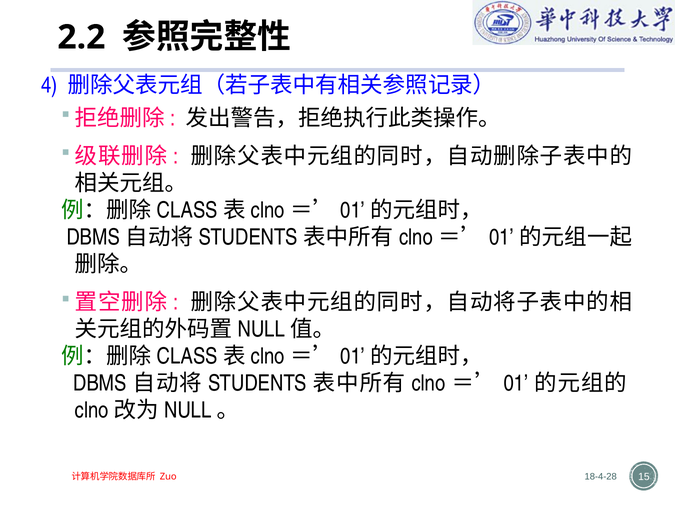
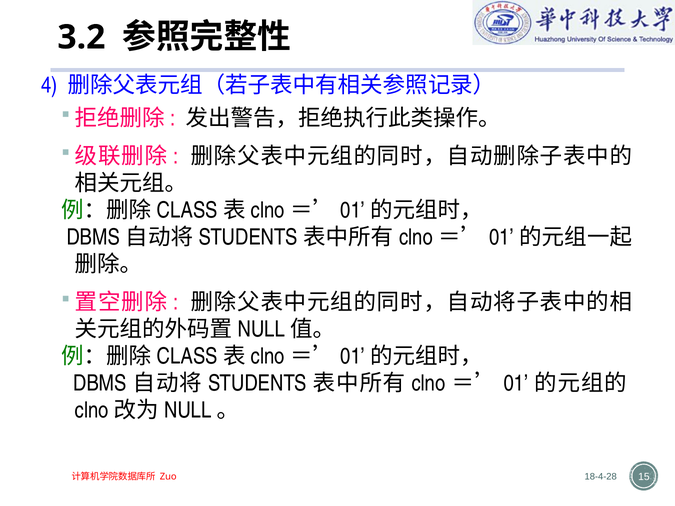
2.2: 2.2 -> 3.2
